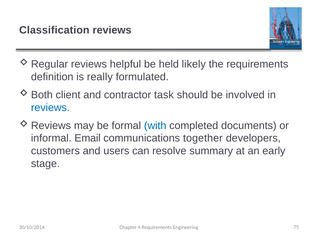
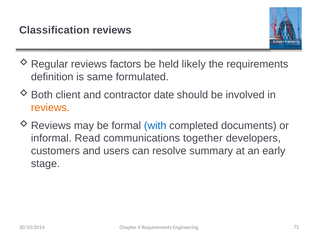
helpful: helpful -> factors
really: really -> same
task: task -> date
reviews at (50, 108) colour: blue -> orange
Email: Email -> Read
